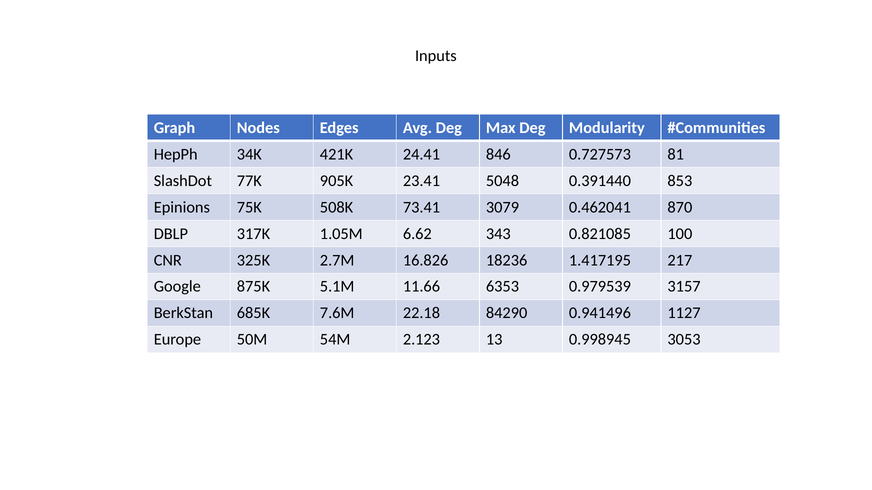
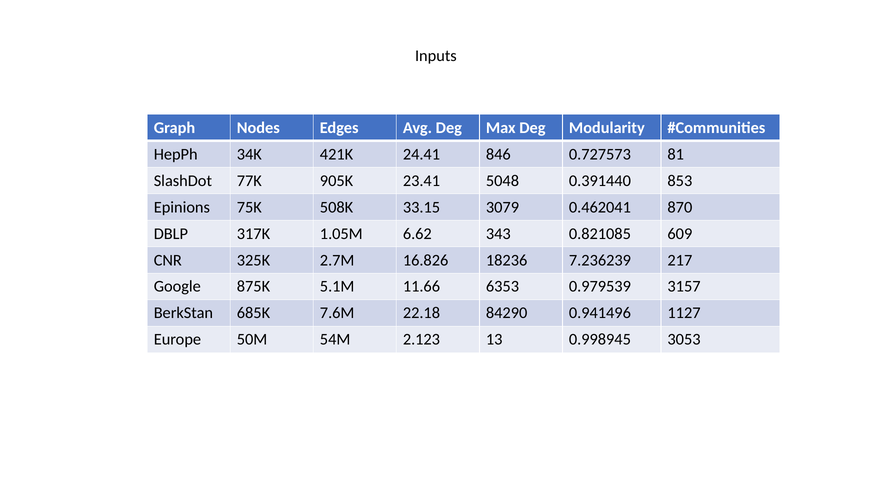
73.41: 73.41 -> 33.15
100: 100 -> 609
1.417195: 1.417195 -> 7.236239
